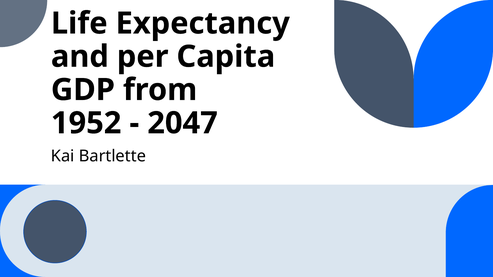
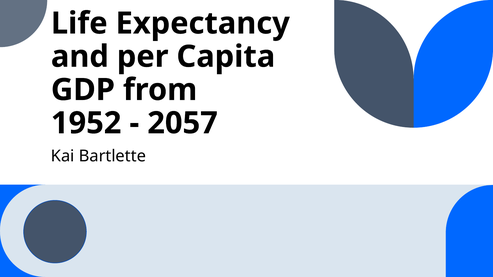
2047: 2047 -> 2057
